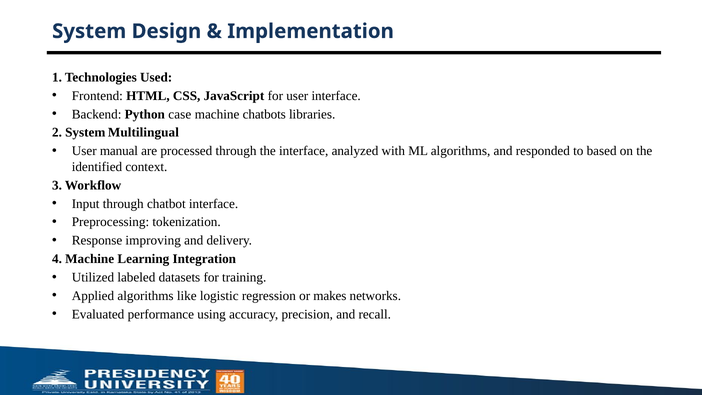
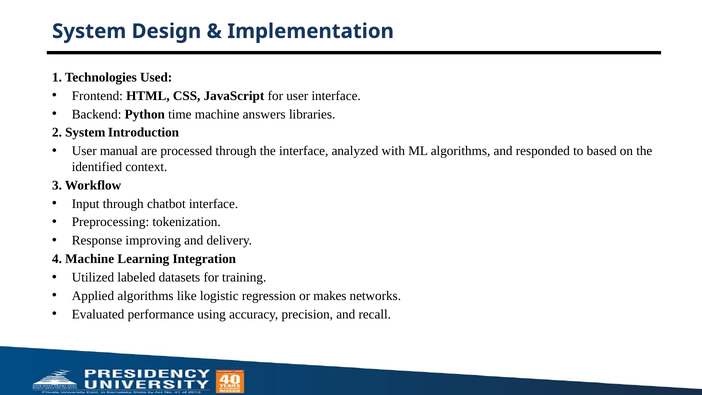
case: case -> time
chatbots: chatbots -> answers
Multilingual: Multilingual -> Introduction
